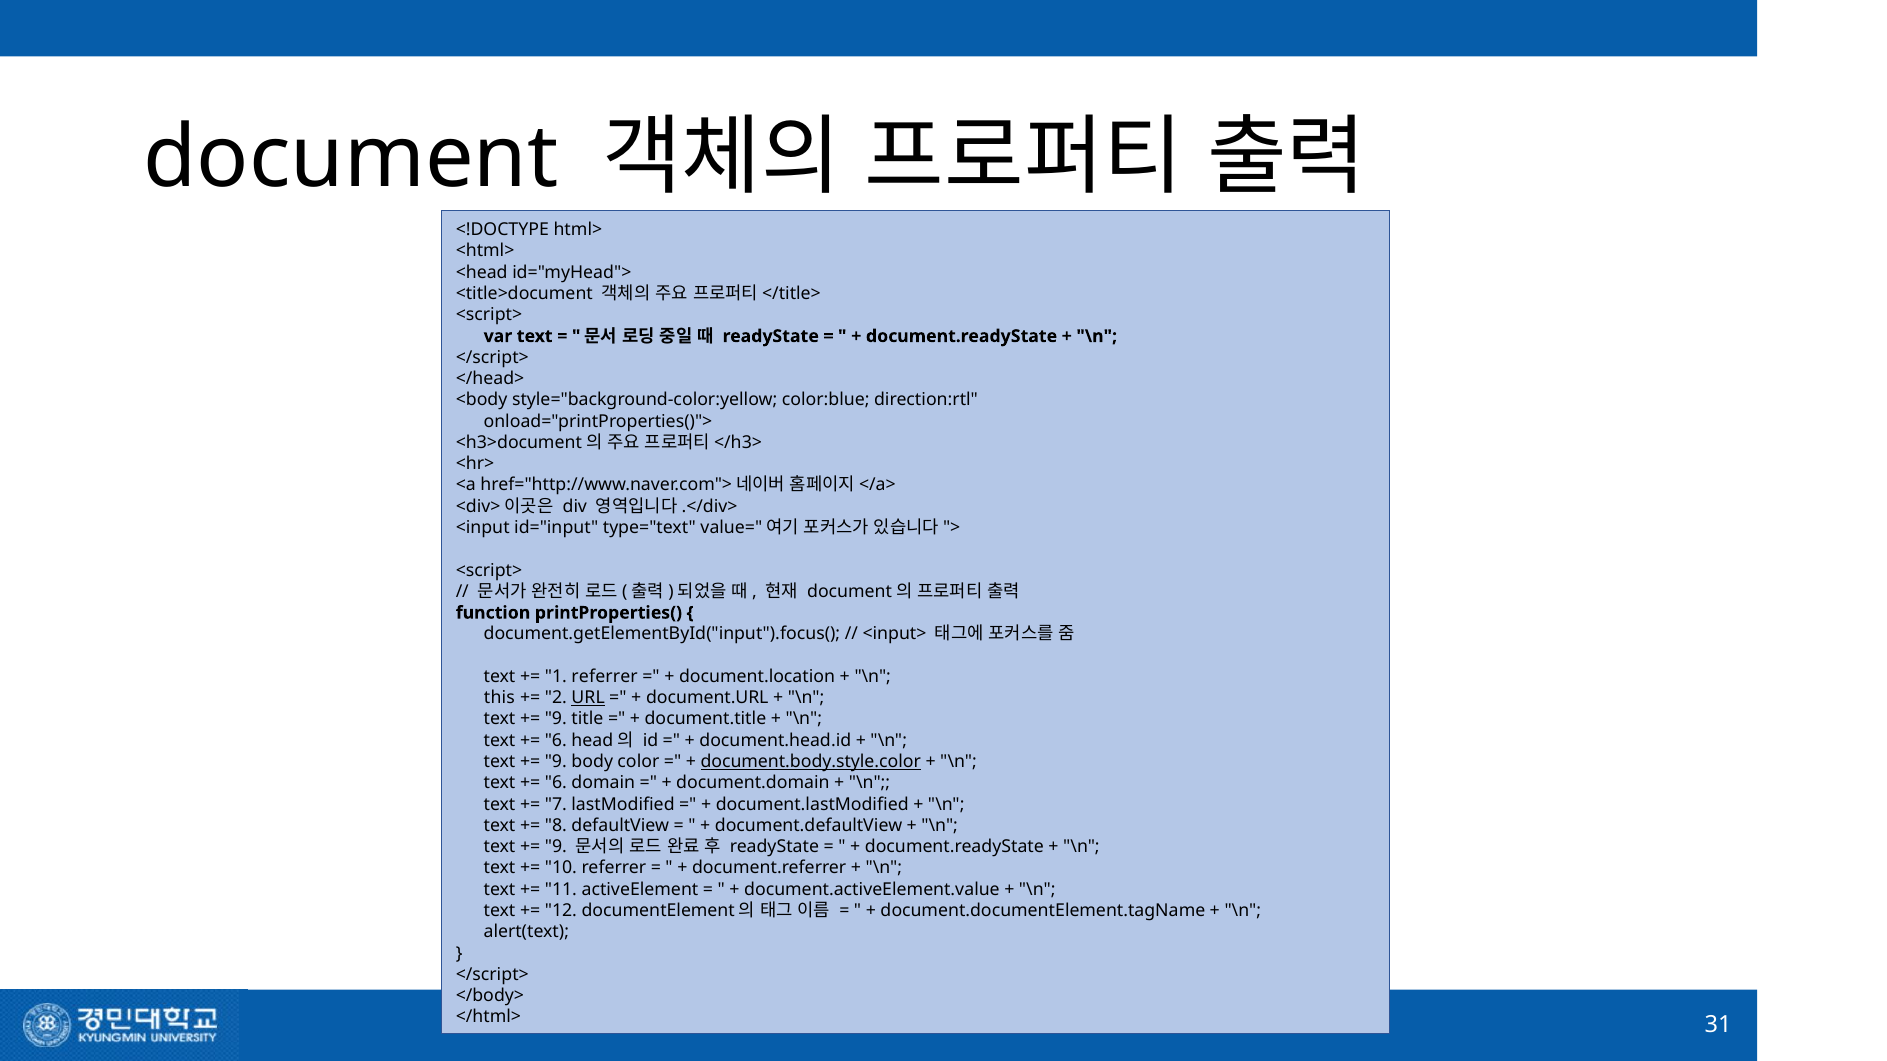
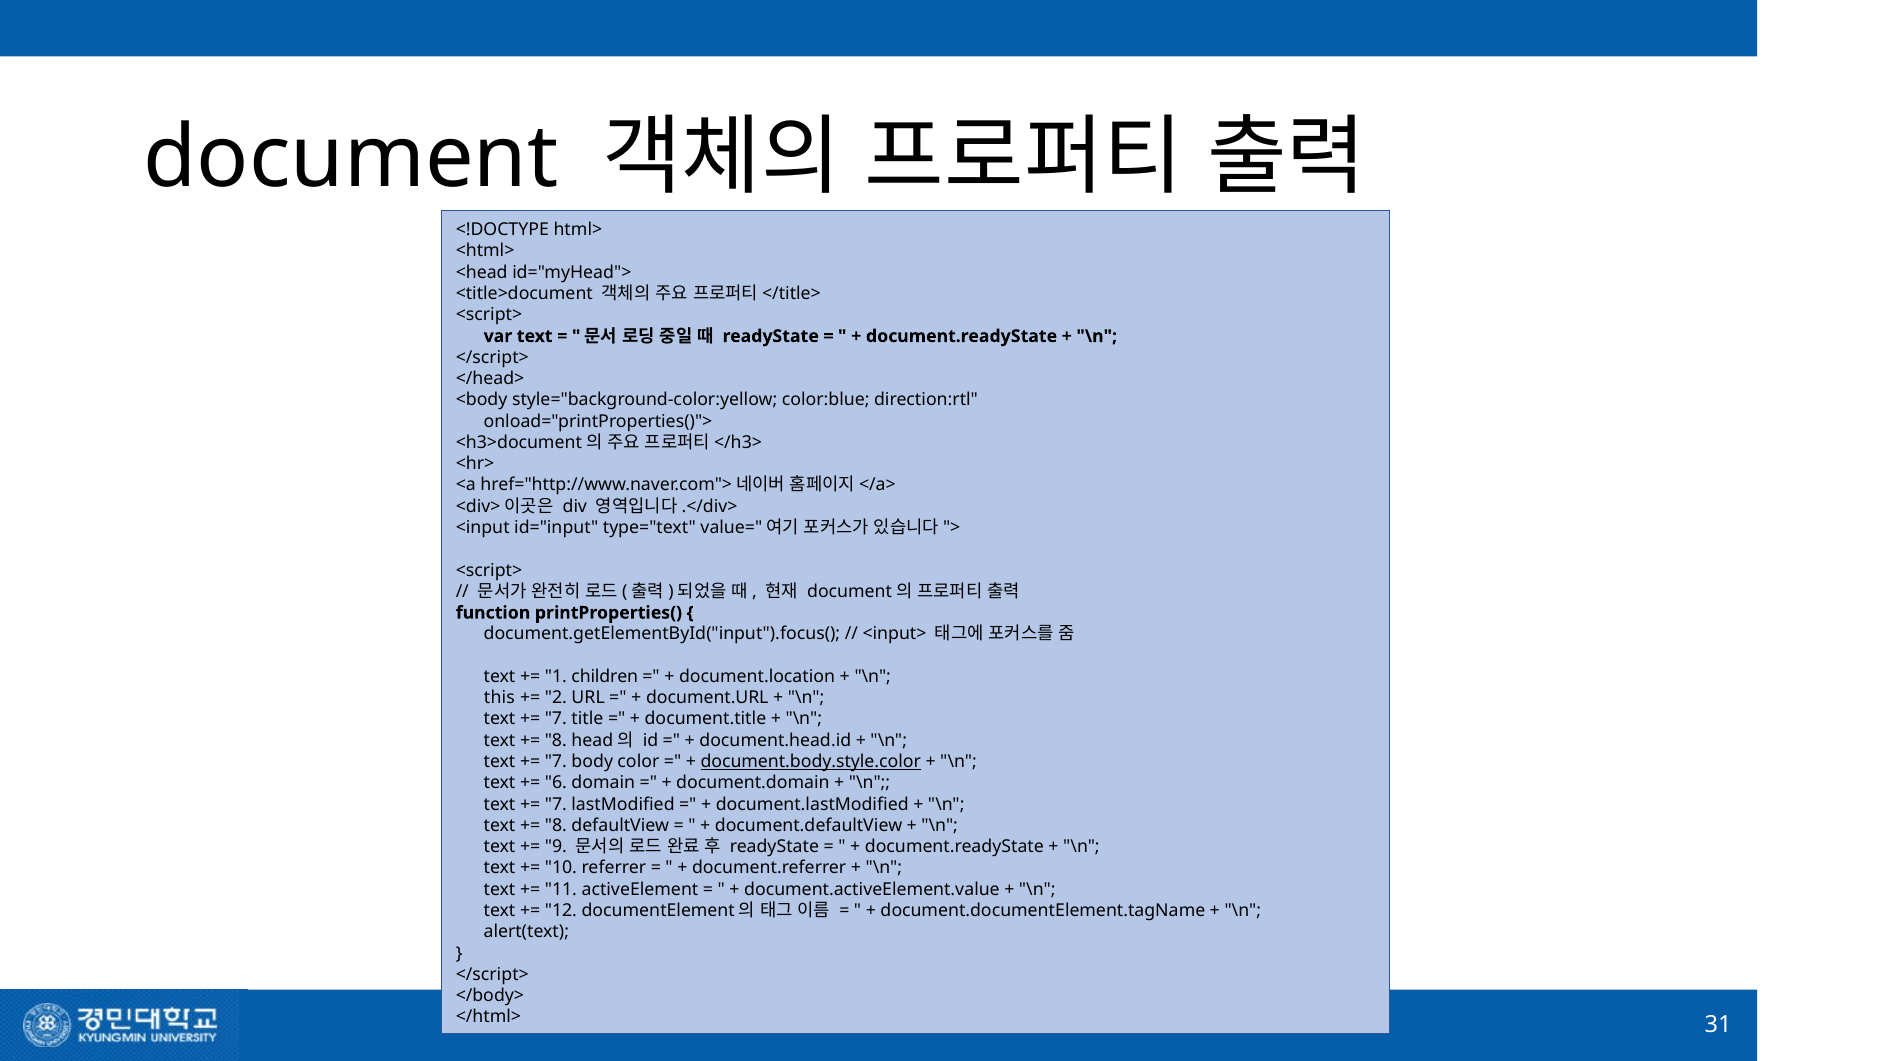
1 referrer: referrer -> children
URL underline: present -> none
9 at (556, 719): 9 -> 7
6 at (556, 741): 6 -> 8
9 at (556, 762): 9 -> 7
